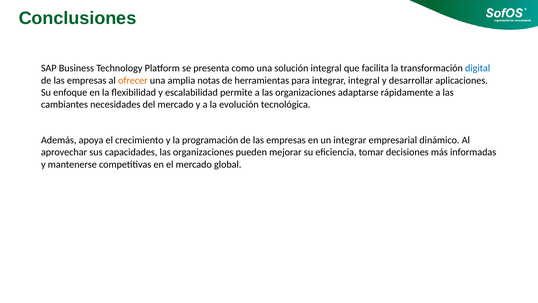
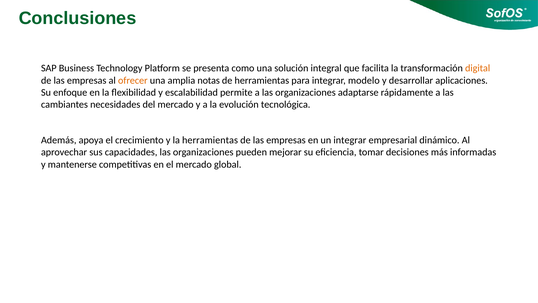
digital colour: blue -> orange
integrar integral: integral -> modelo
la programación: programación -> herramientas
